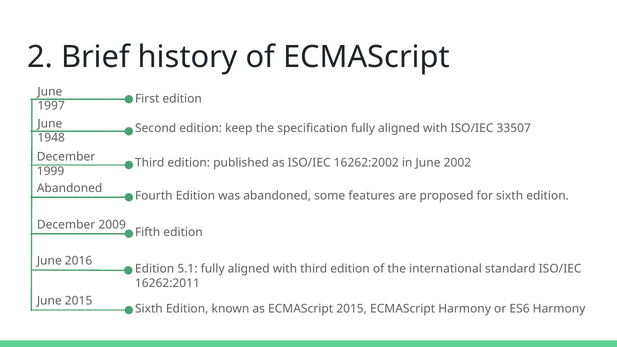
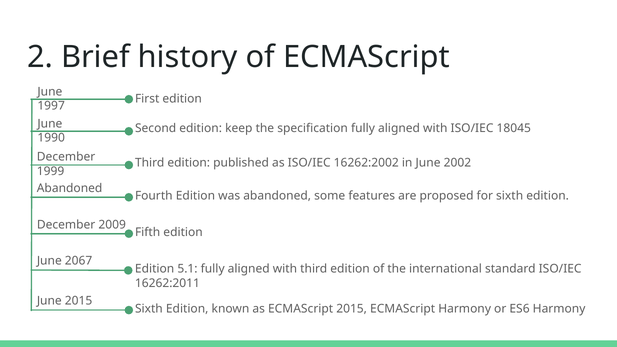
33507: 33507 -> 18045
1948: 1948 -> 1990
2016: 2016 -> 2067
